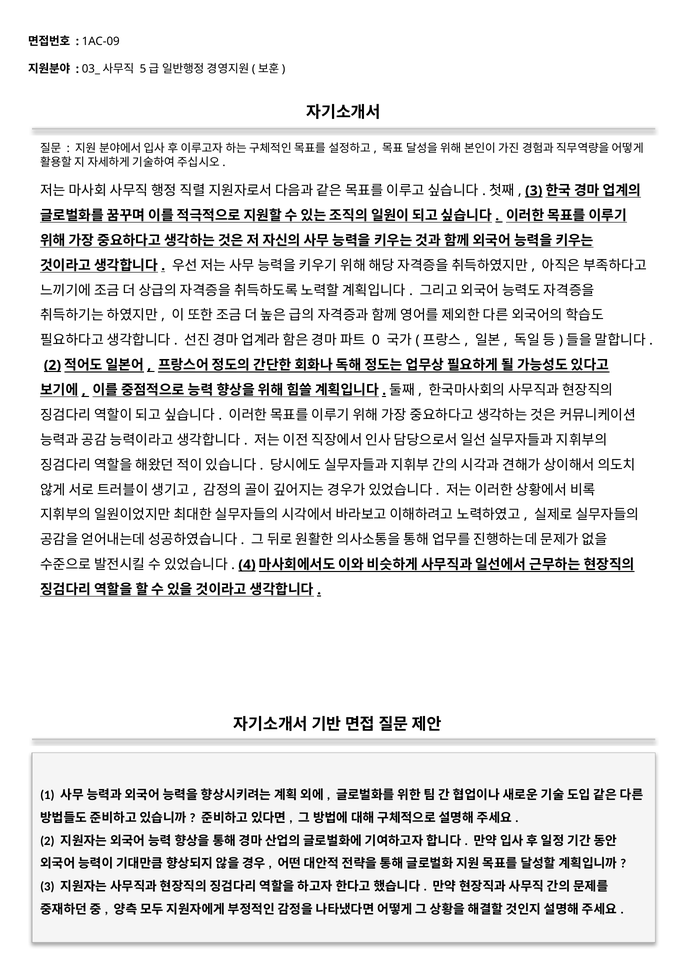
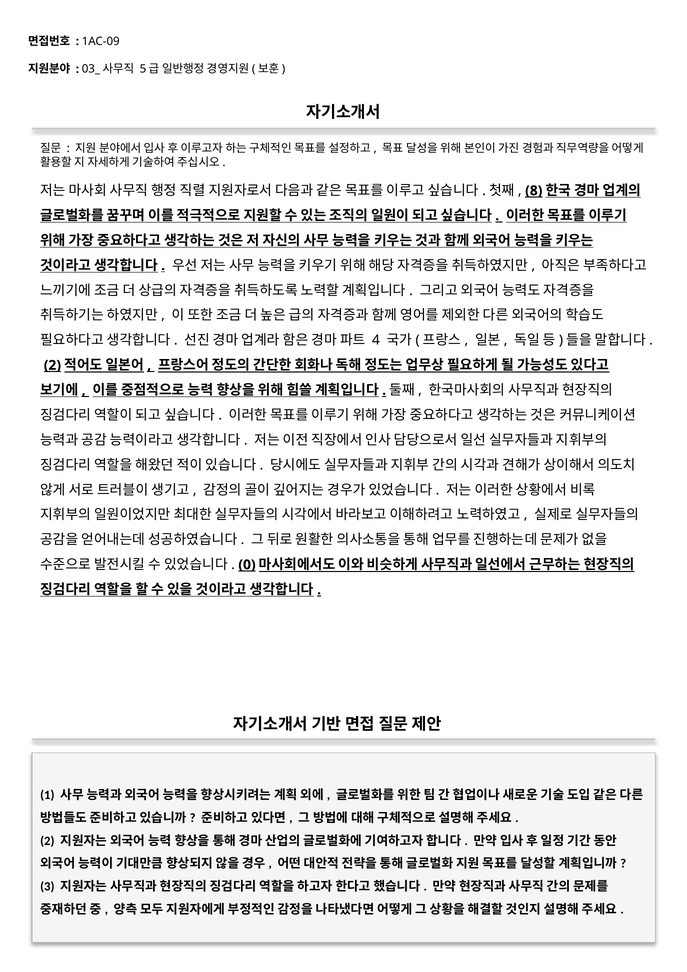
3 at (534, 191): 3 -> 8
0: 0 -> 4
4: 4 -> 0
